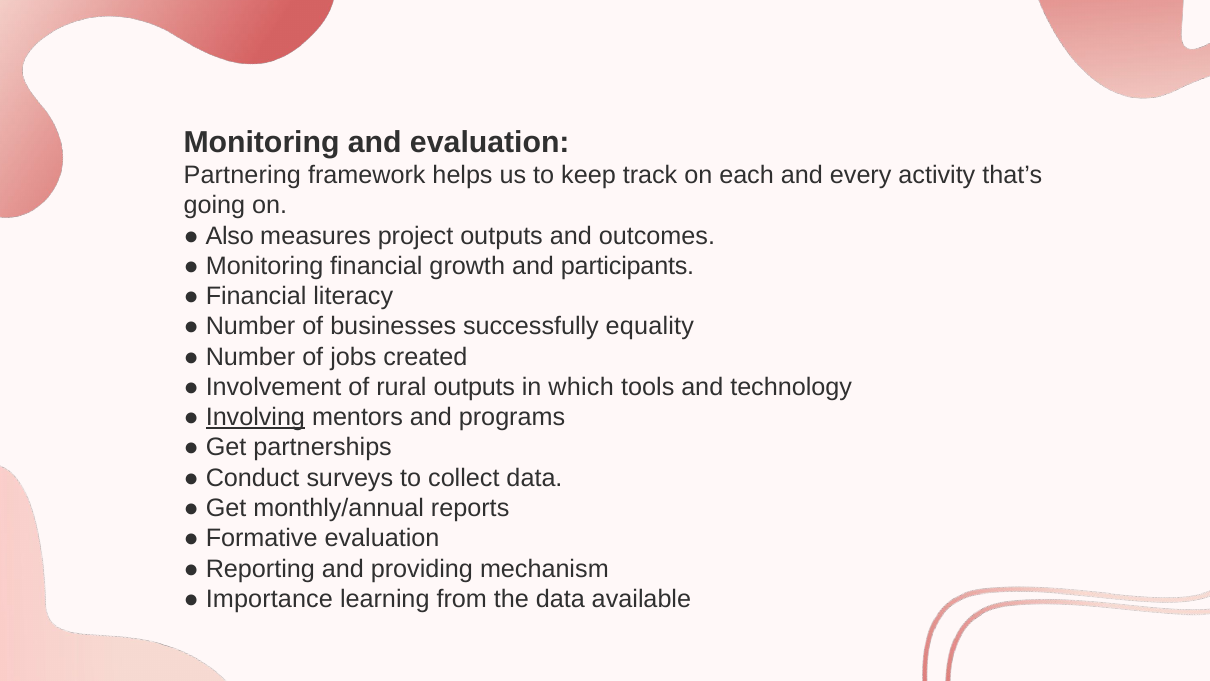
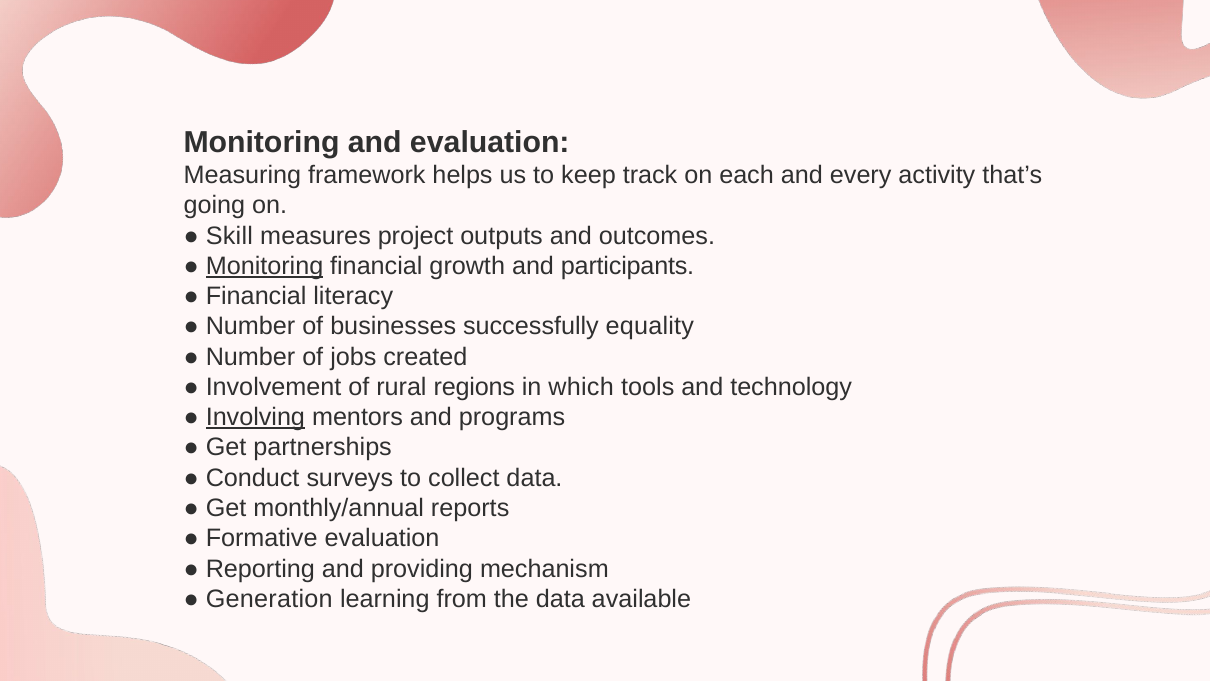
Partnering: Partnering -> Measuring
Also: Also -> Skill
Monitoring at (265, 266) underline: none -> present
rural outputs: outputs -> regions
Importance: Importance -> Generation
